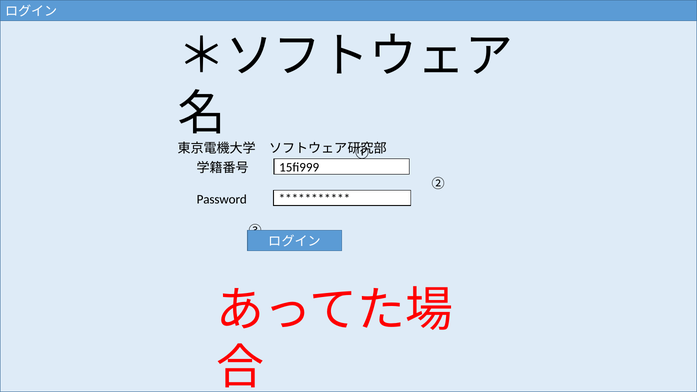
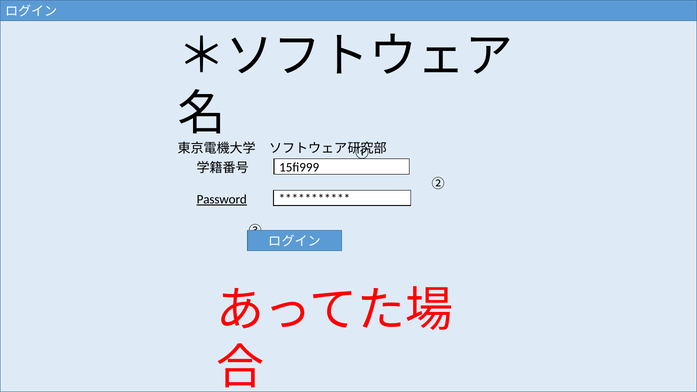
Password underline: none -> present
